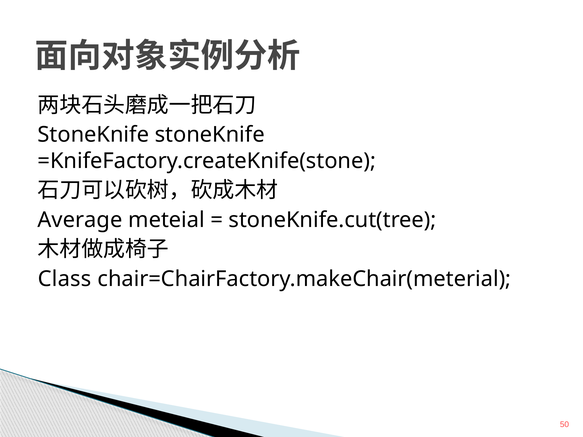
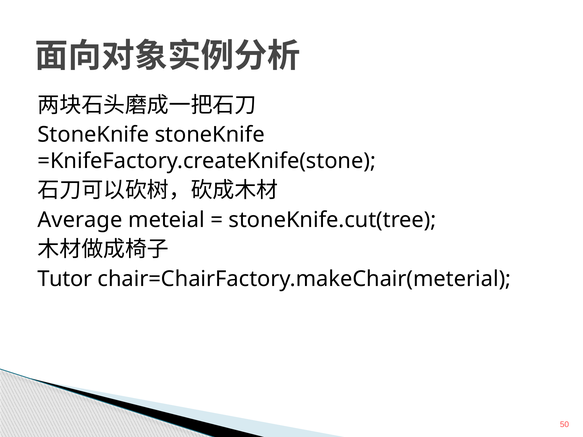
Class: Class -> Tutor
